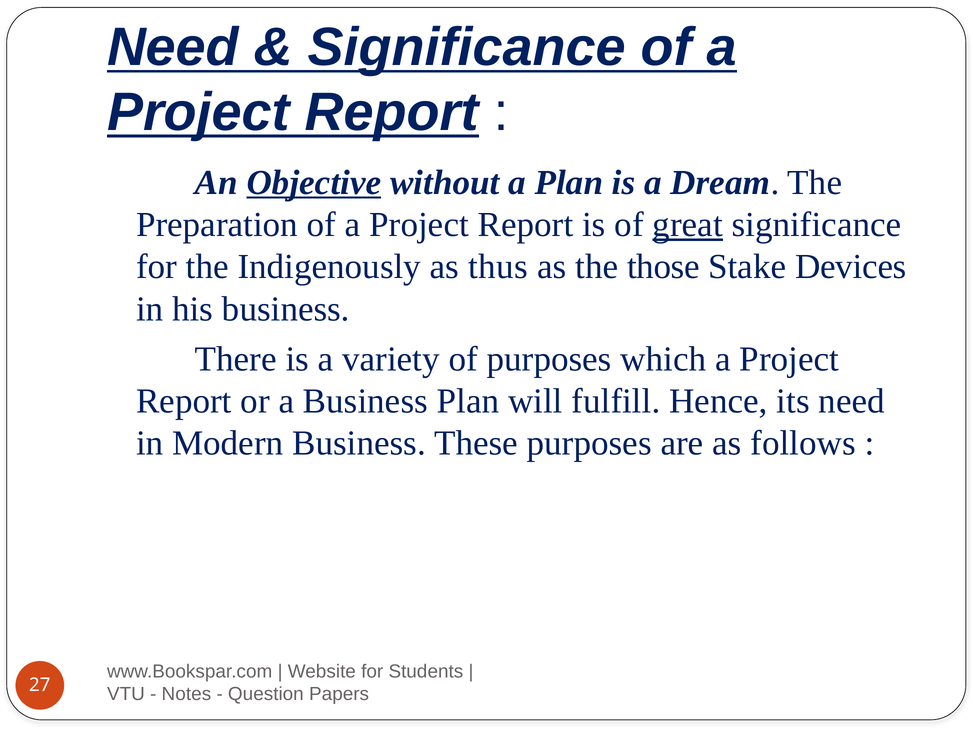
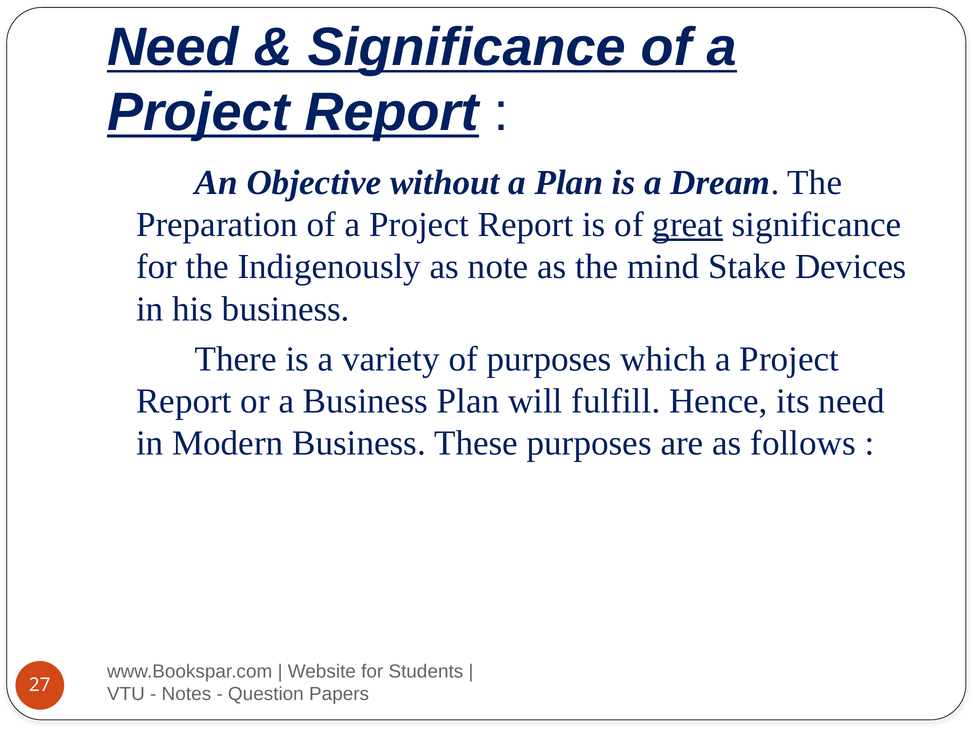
Objective underline: present -> none
thus: thus -> note
those: those -> mind
